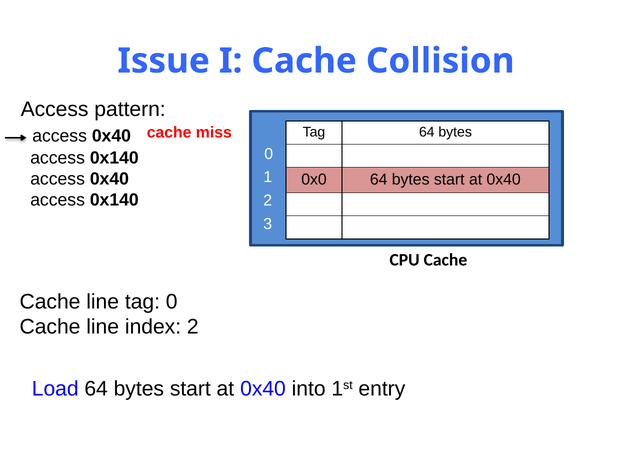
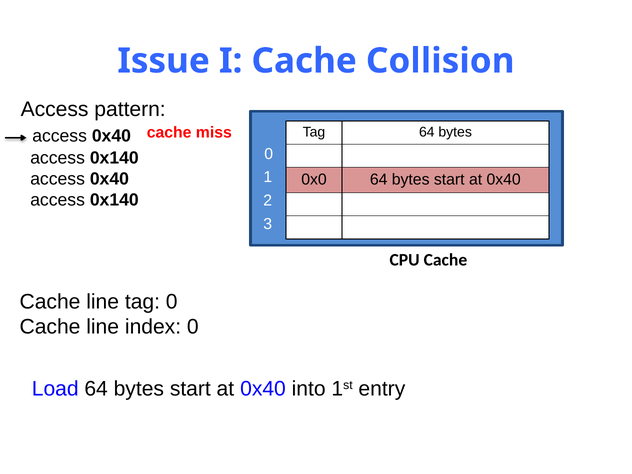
index 2: 2 -> 0
